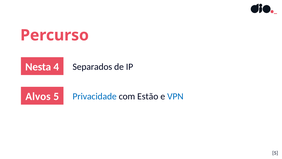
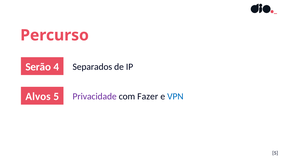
Nesta: Nesta -> Serão
Privacidade colour: blue -> purple
Estão: Estão -> Fazer
